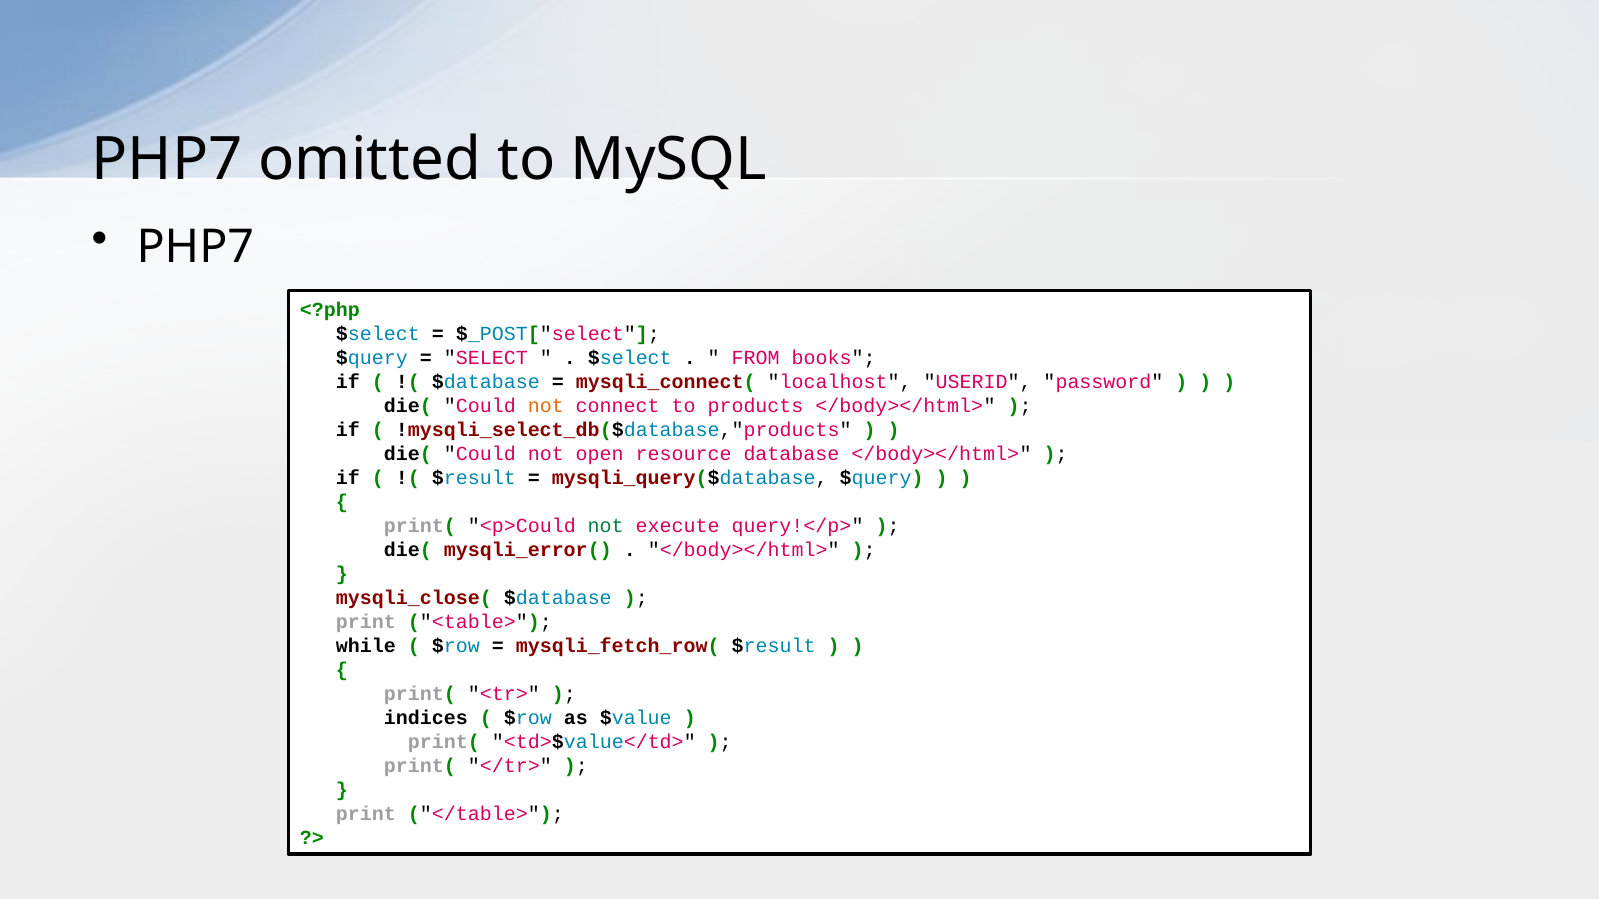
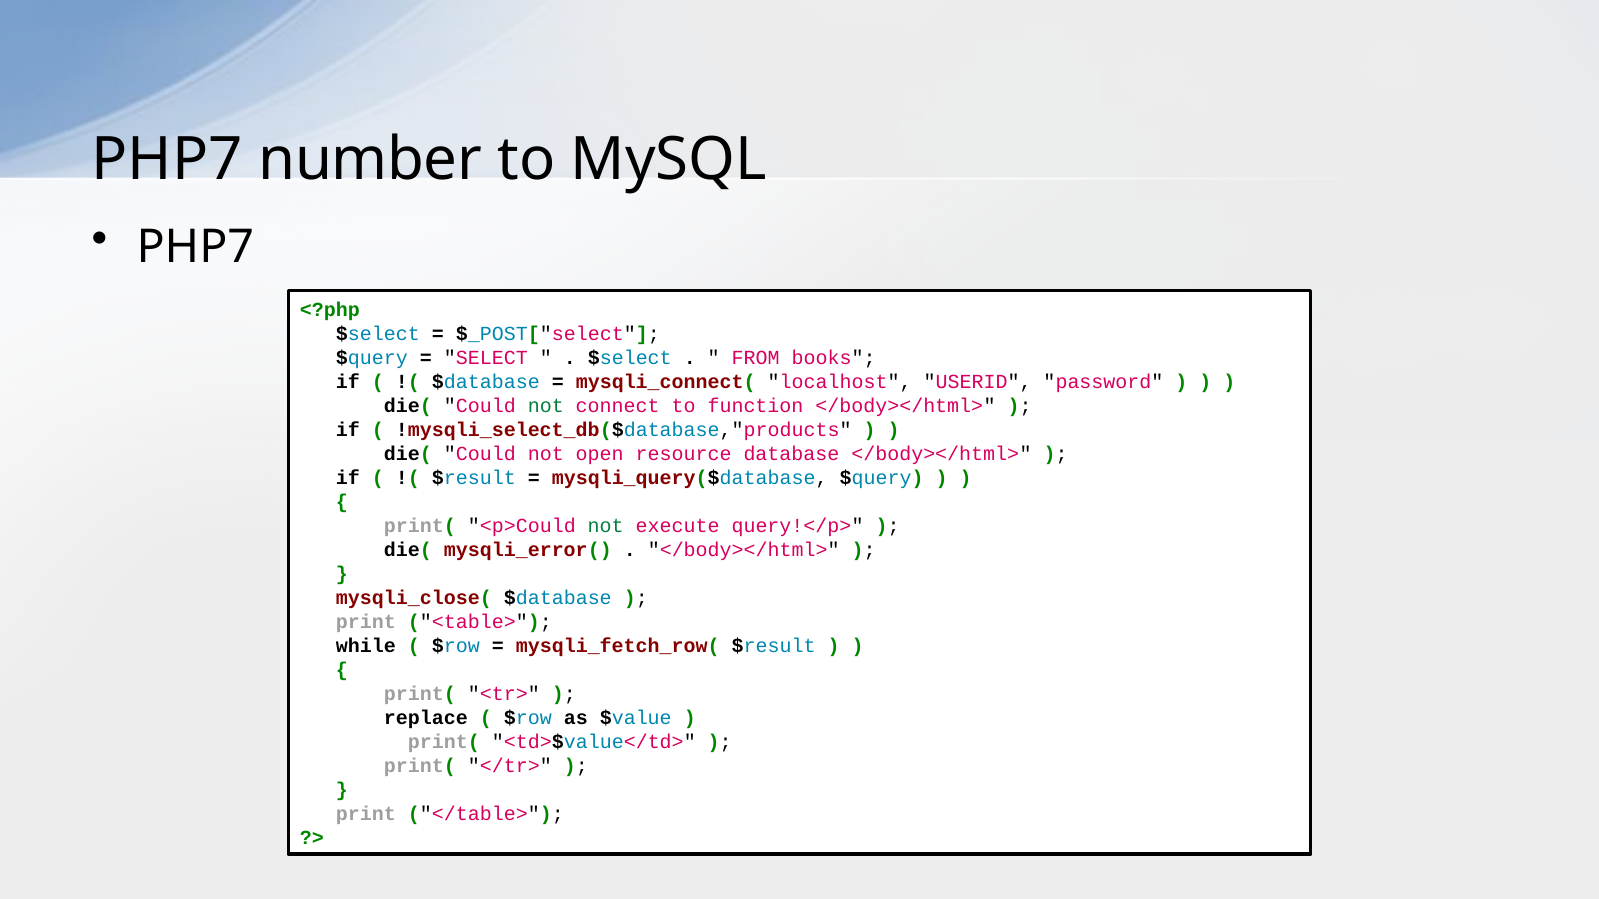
omitted: omitted -> number
not at (546, 406) colour: orange -> green
products: products -> function
indices: indices -> replace
